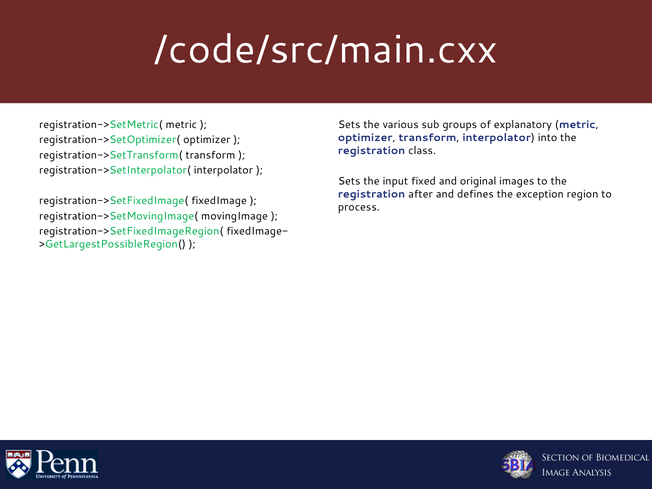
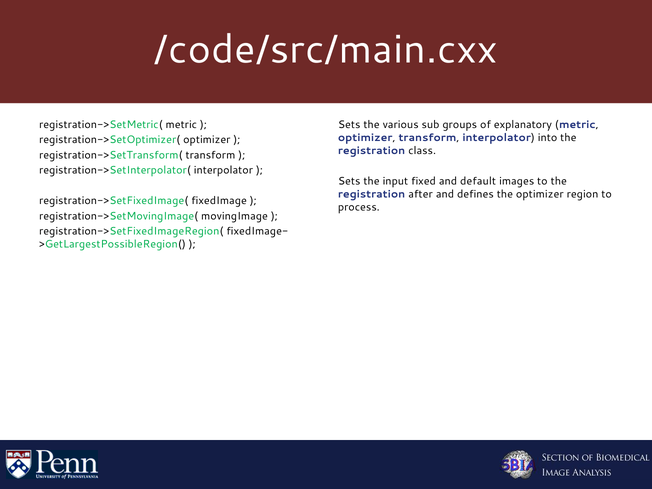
original: original -> default
the exception: exception -> optimizer
